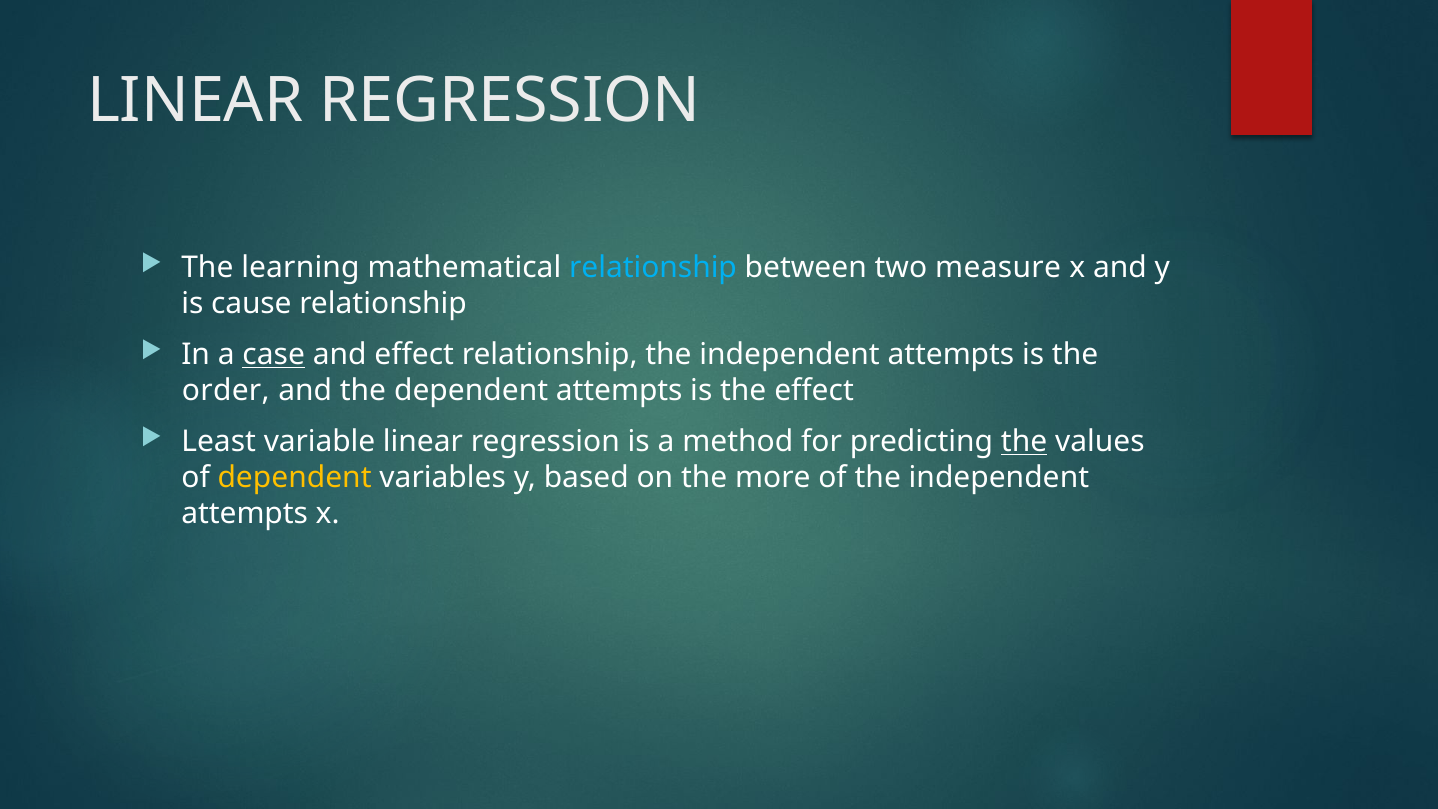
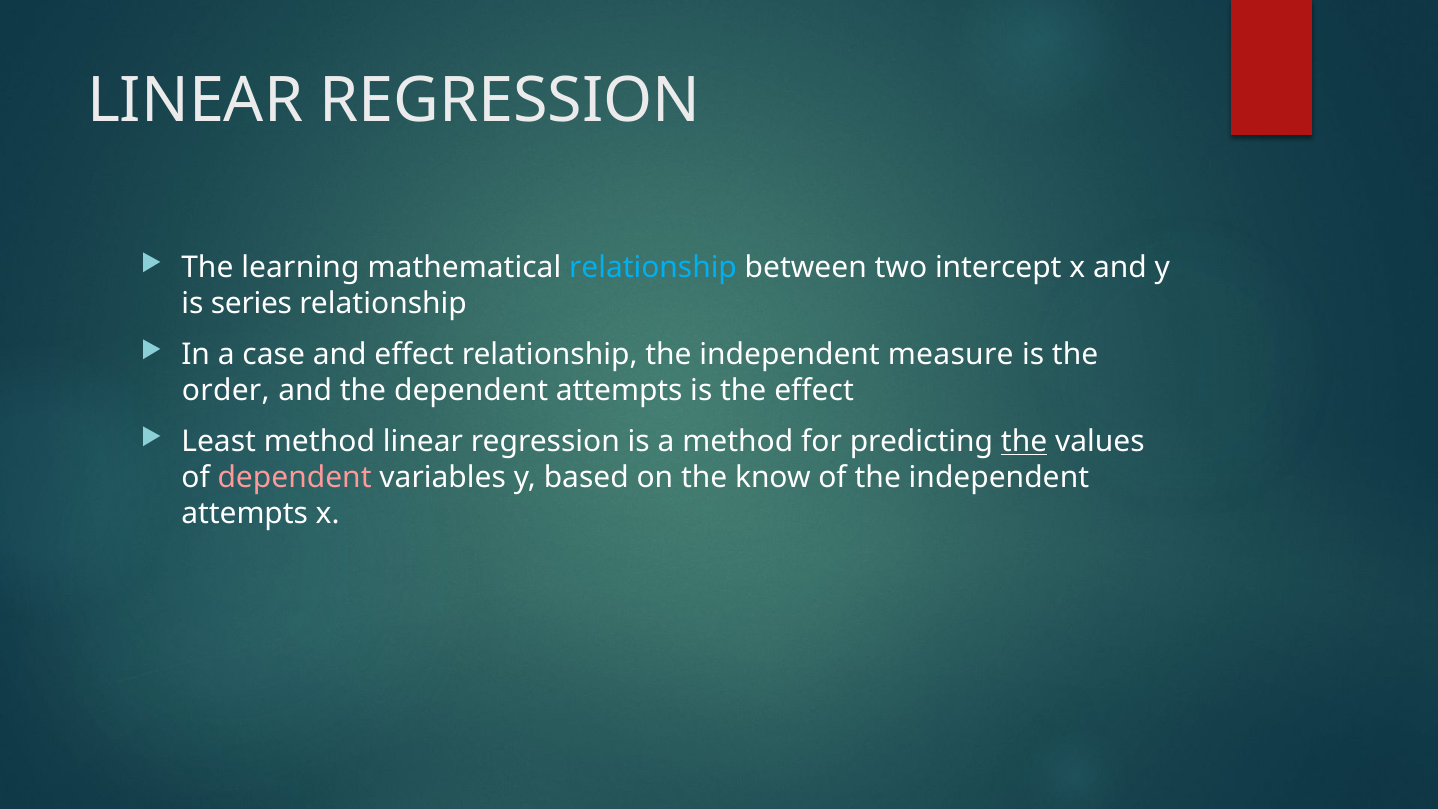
measure: measure -> intercept
cause: cause -> series
case underline: present -> none
relationship the independent attempts: attempts -> measure
Least variable: variable -> method
dependent at (295, 477) colour: yellow -> pink
more: more -> know
